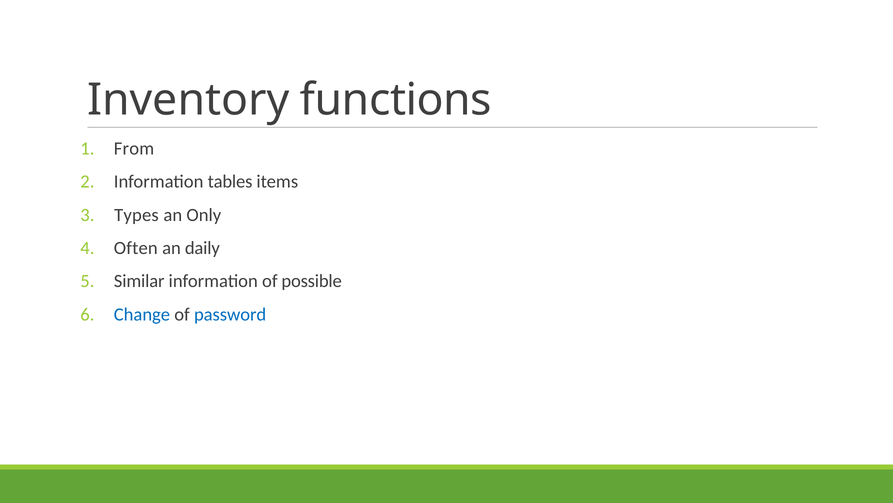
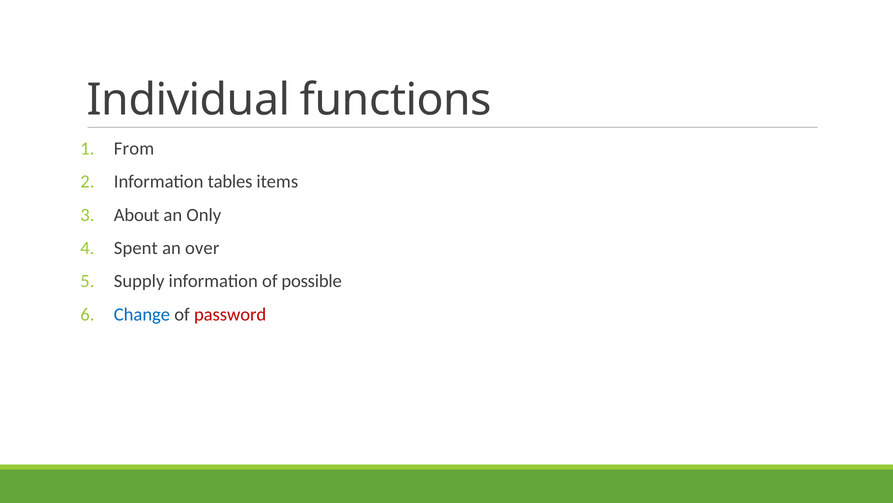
Inventory: Inventory -> Individual
Types: Types -> About
Often: Often -> Spent
daily: daily -> over
Similar: Similar -> Supply
password colour: blue -> red
